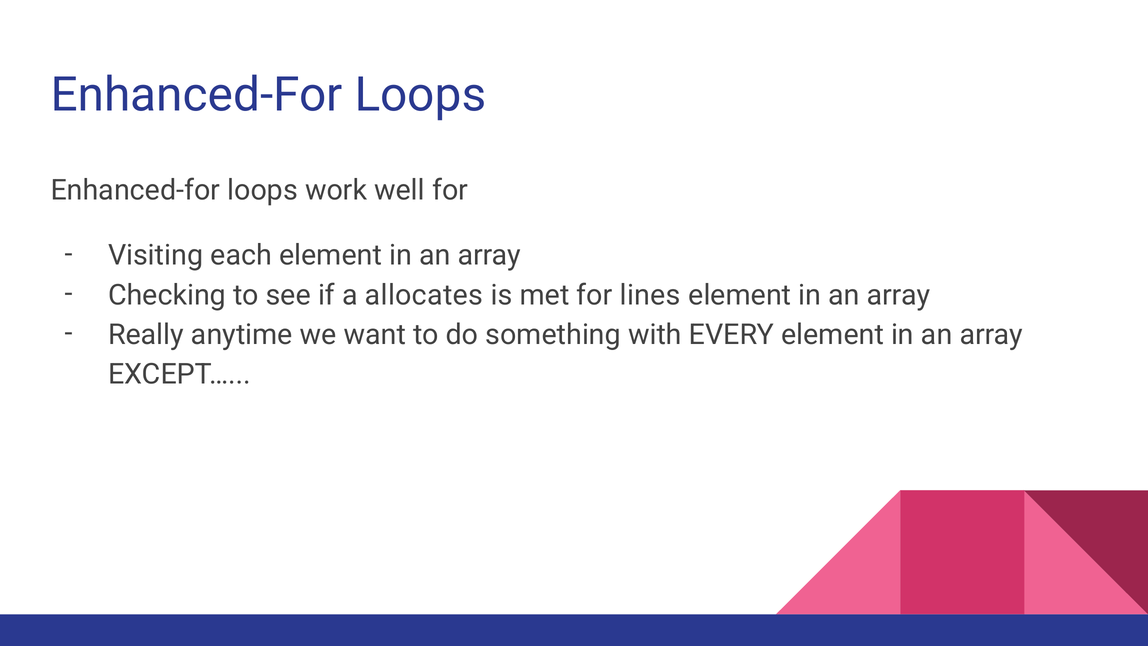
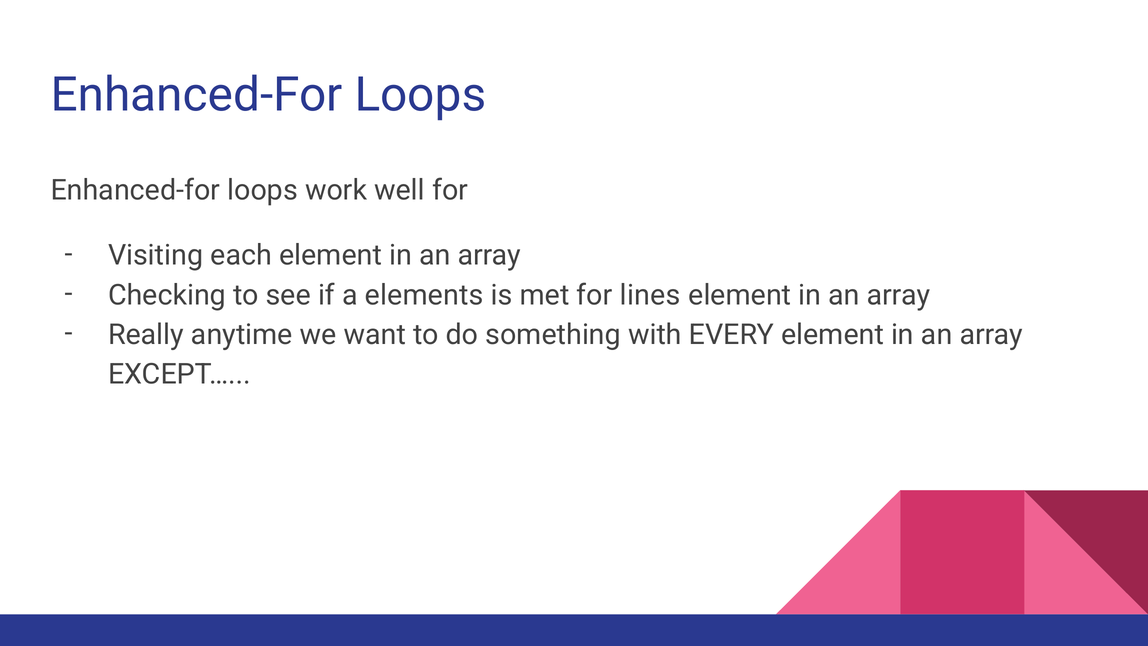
allocates: allocates -> elements
